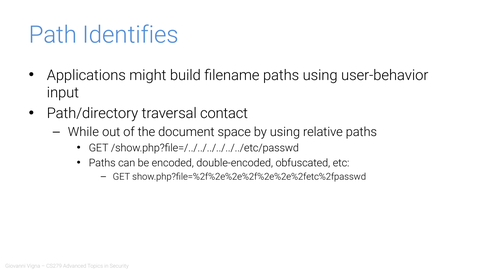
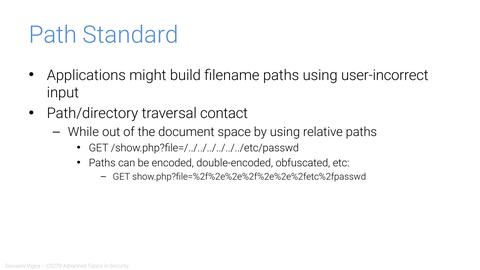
Identifies: Identifies -> Standard
user-behavior: user-behavior -> user-incorrect
